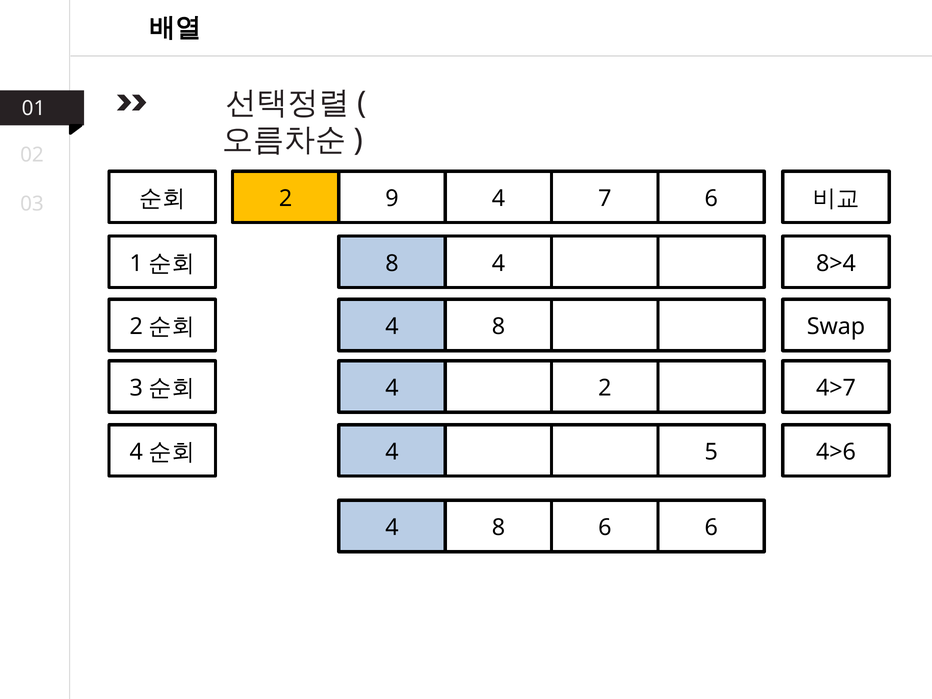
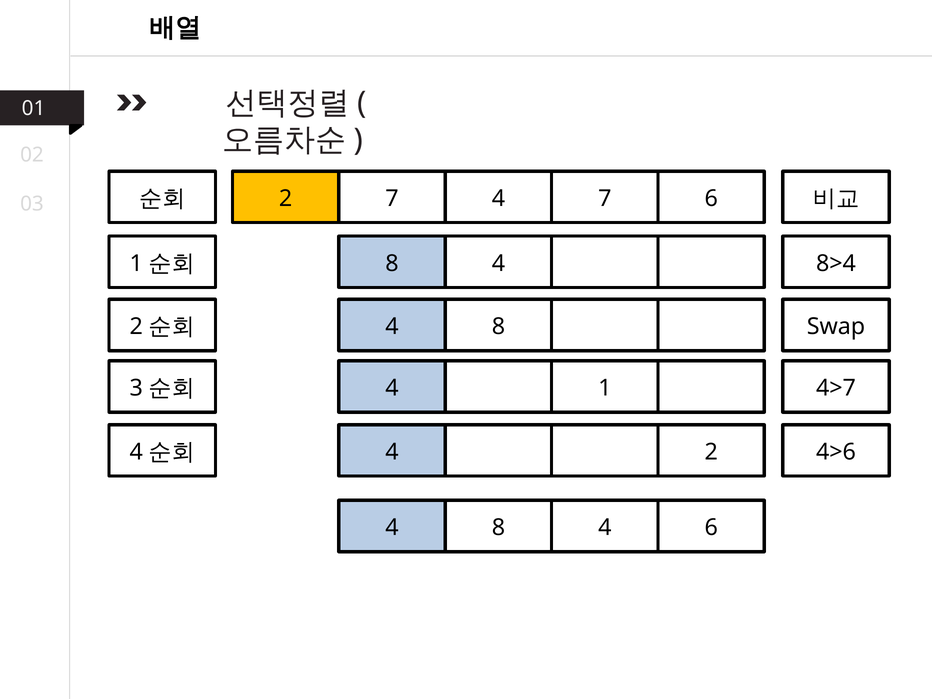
2 9: 9 -> 7
4 2: 2 -> 1
4 5: 5 -> 2
4 8 6: 6 -> 4
